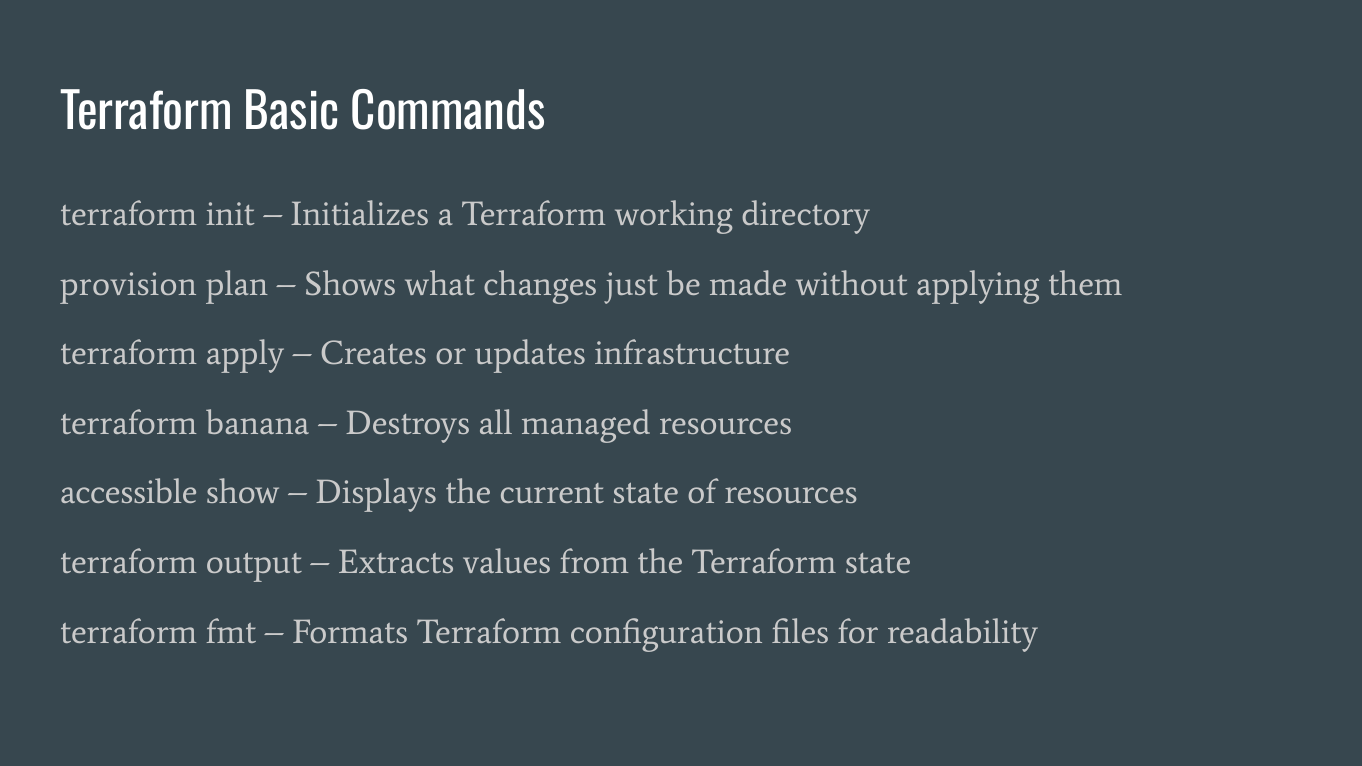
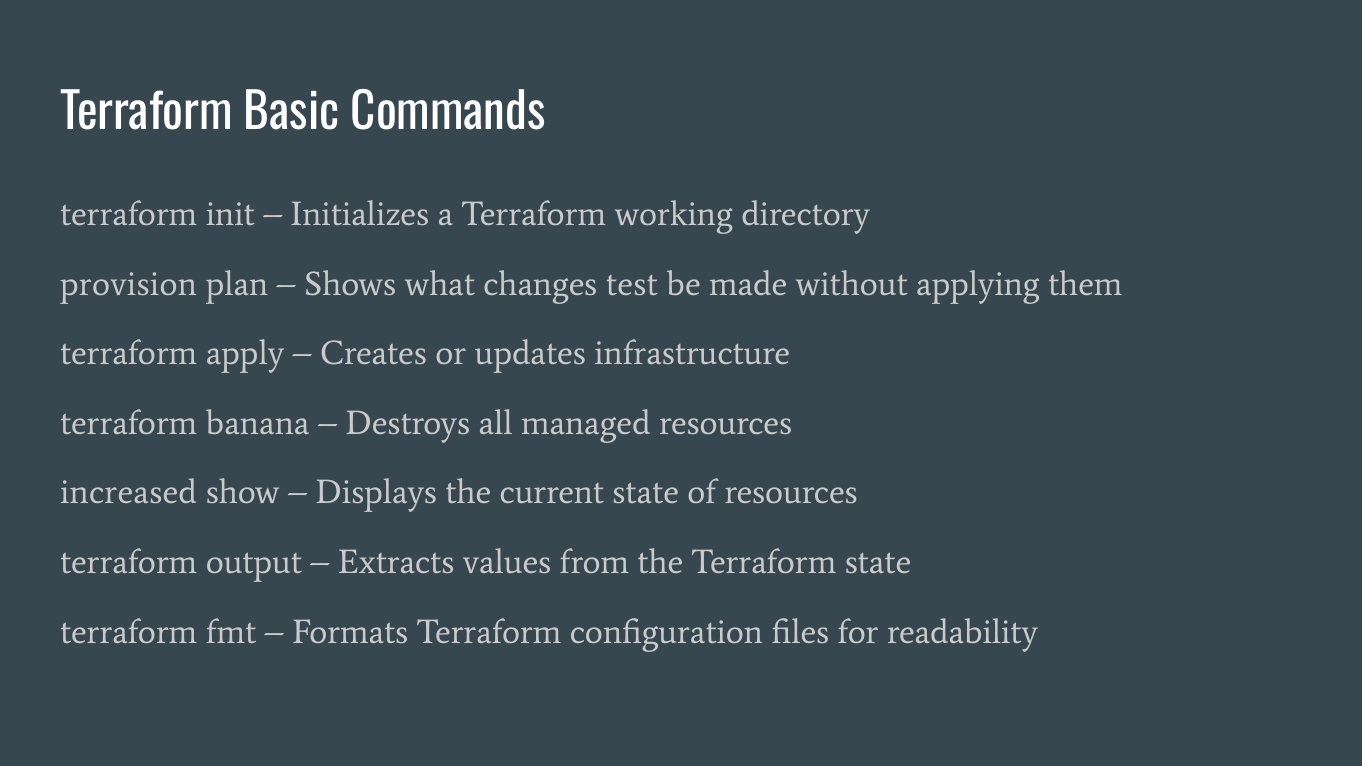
just: just -> test
accessible: accessible -> increased
